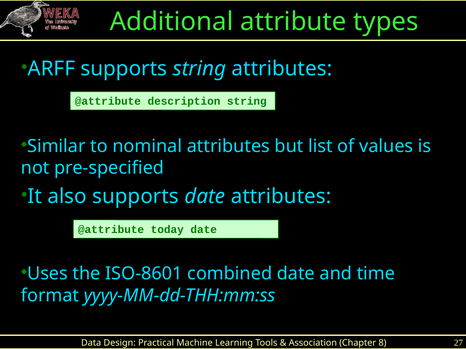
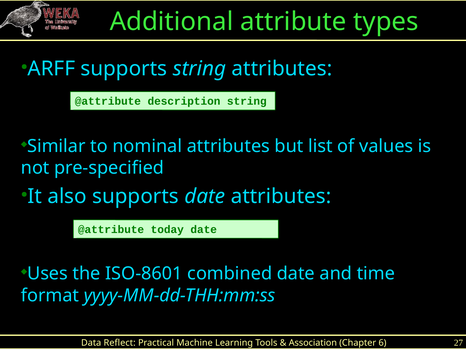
Design: Design -> Reflect
8: 8 -> 6
